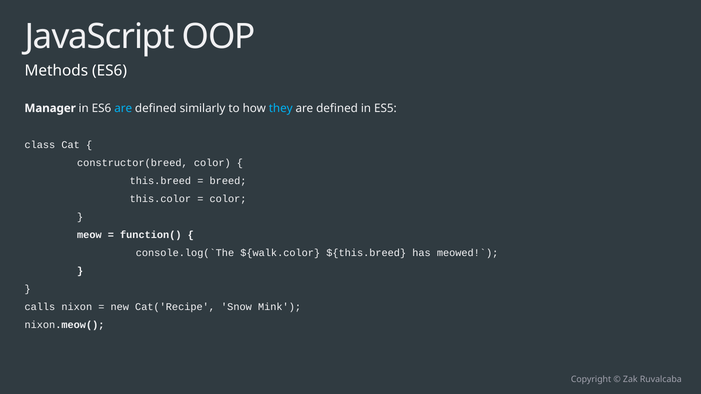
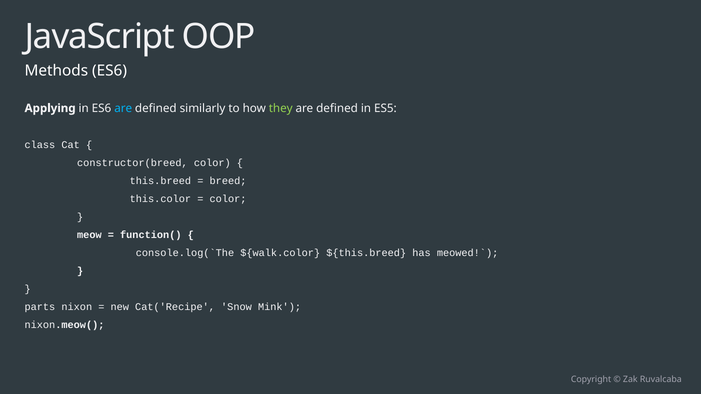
Manager: Manager -> Applying
they colour: light blue -> light green
calls: calls -> parts
